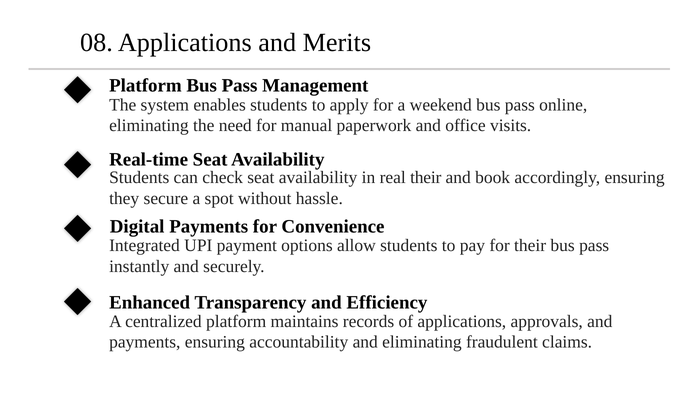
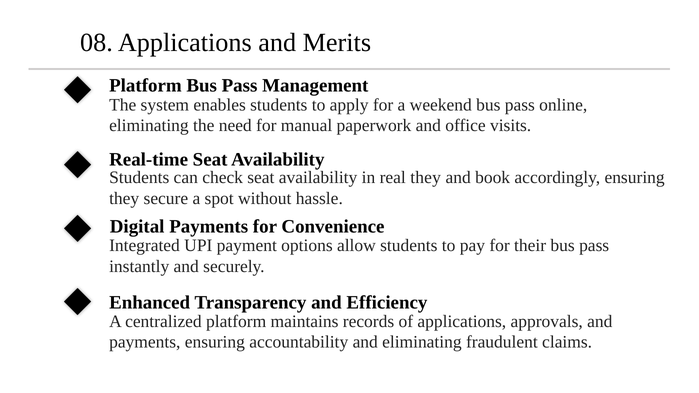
real their: their -> they
